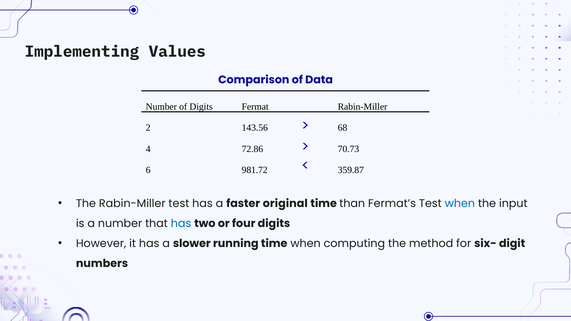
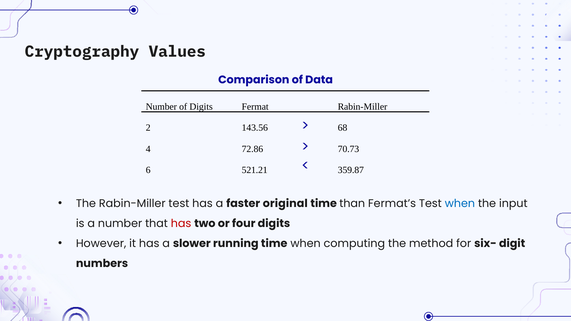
Implementing: Implementing -> Cryptography
981.72: 981.72 -> 521.21
has at (181, 224) colour: blue -> red
